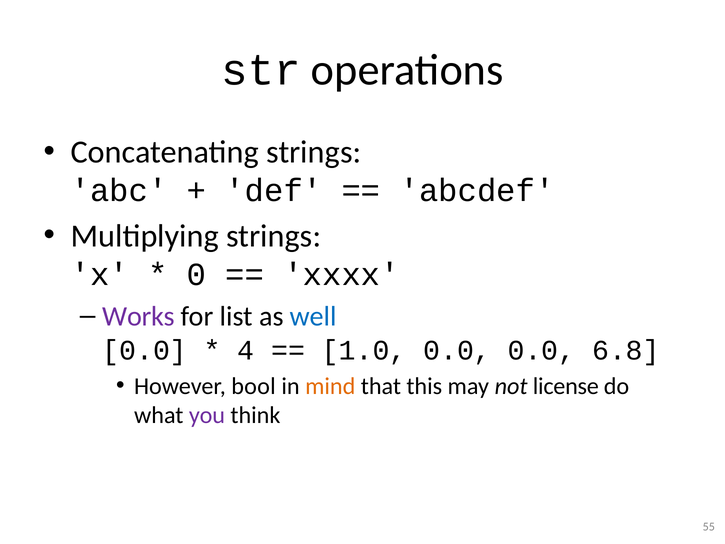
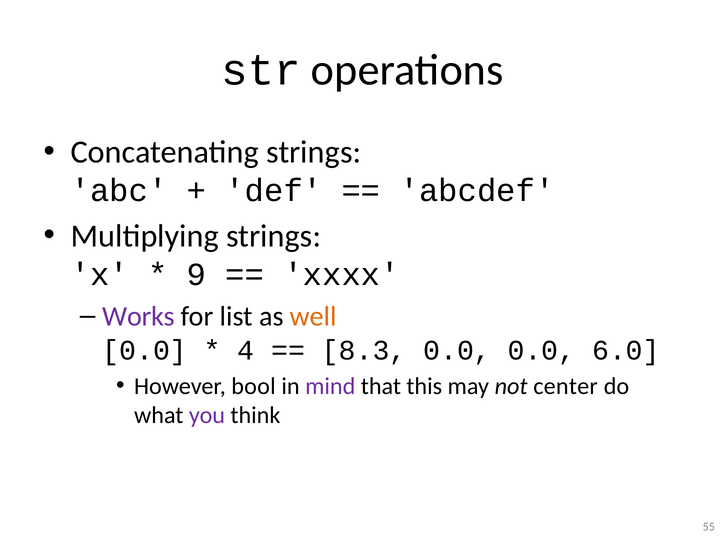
0: 0 -> 9
well colour: blue -> orange
1.0: 1.0 -> 8.3
6.8: 6.8 -> 6.0
mind colour: orange -> purple
license: license -> center
